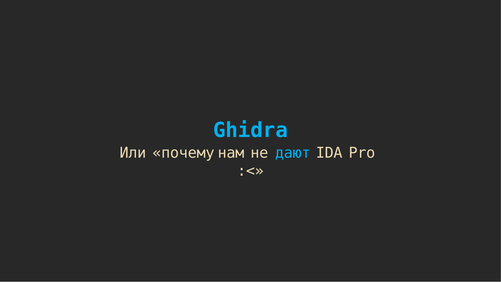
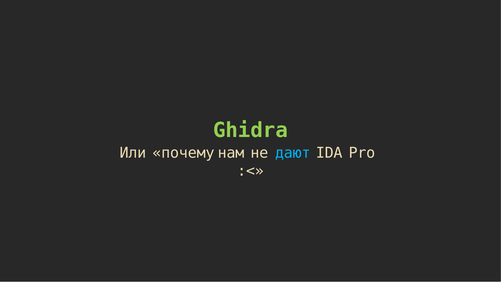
Ghidra colour: light blue -> light green
